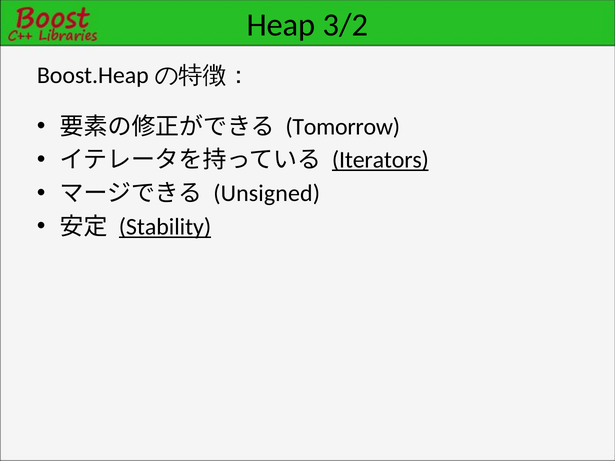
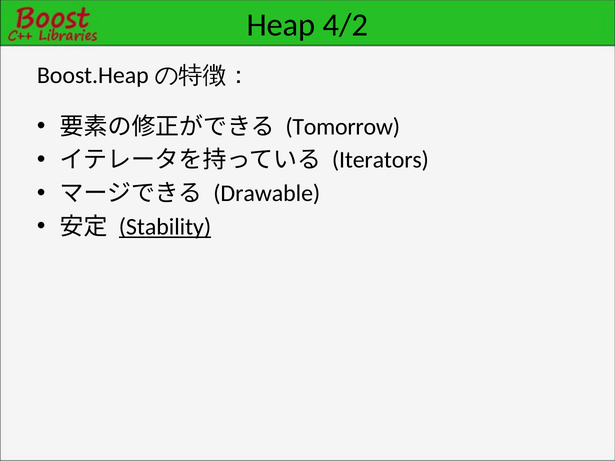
3/2: 3/2 -> 4/2
Iterators underline: present -> none
Unsigned: Unsigned -> Drawable
